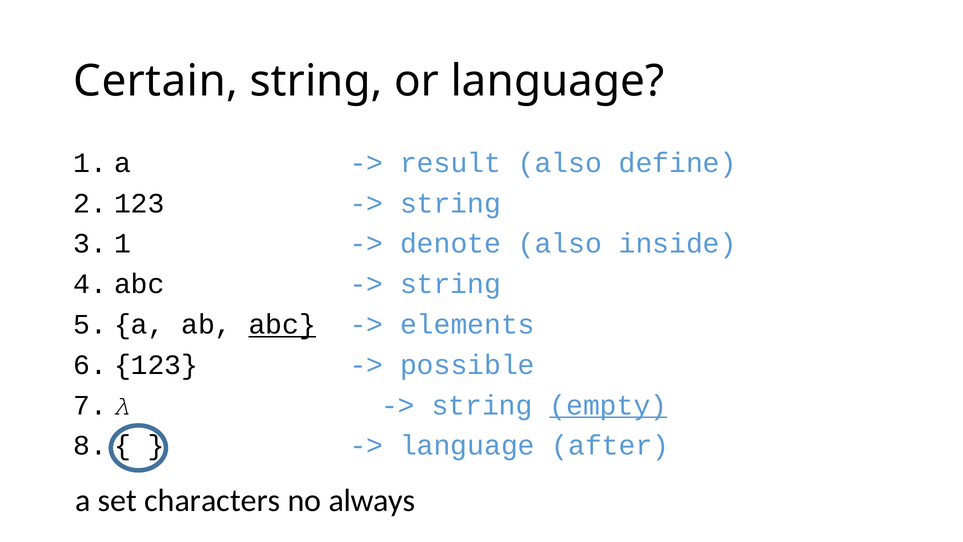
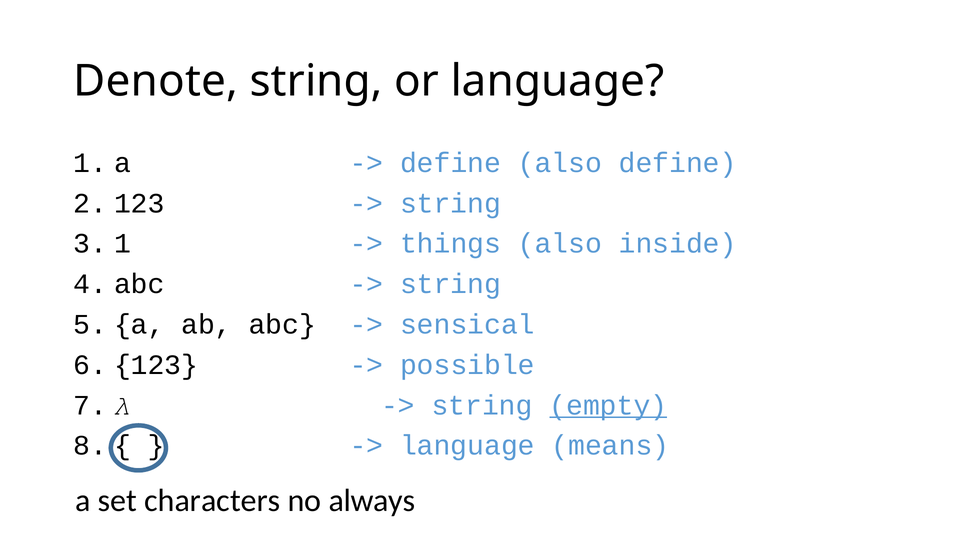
Certain: Certain -> Denote
result at (451, 163): result -> define
denote: denote -> things
abc underline: present -> none
elements: elements -> sensical
after: after -> means
